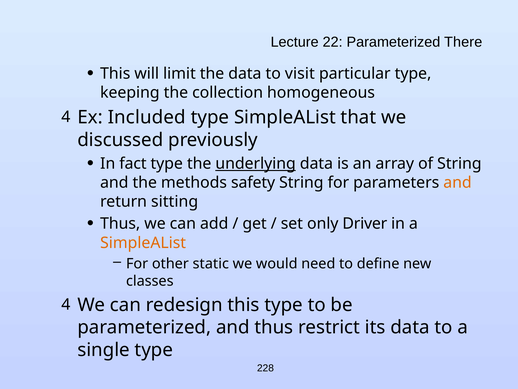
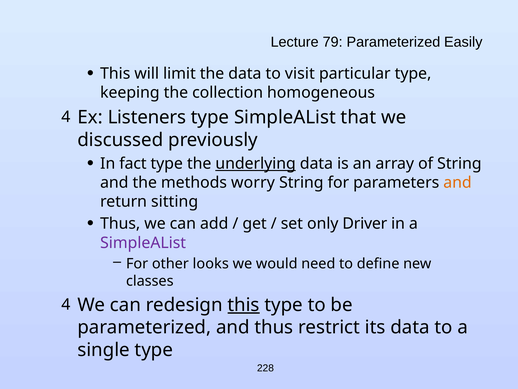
22: 22 -> 79
There: There -> Easily
Included: Included -> Listeners
safety: safety -> worry
SimpleAList at (143, 242) colour: orange -> purple
static: static -> looks
this at (244, 305) underline: none -> present
